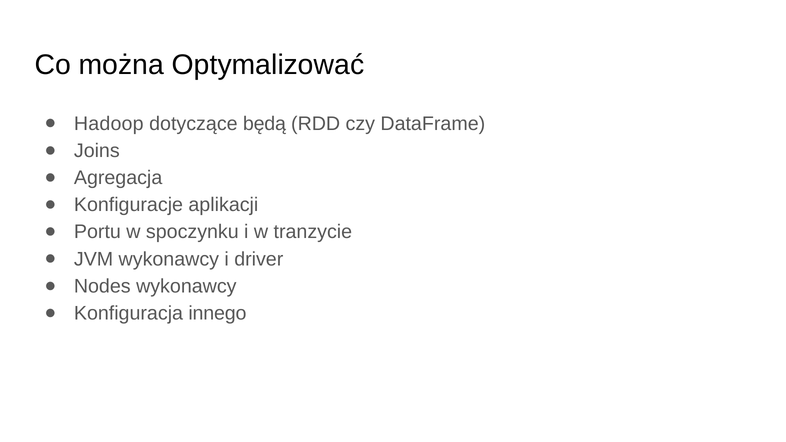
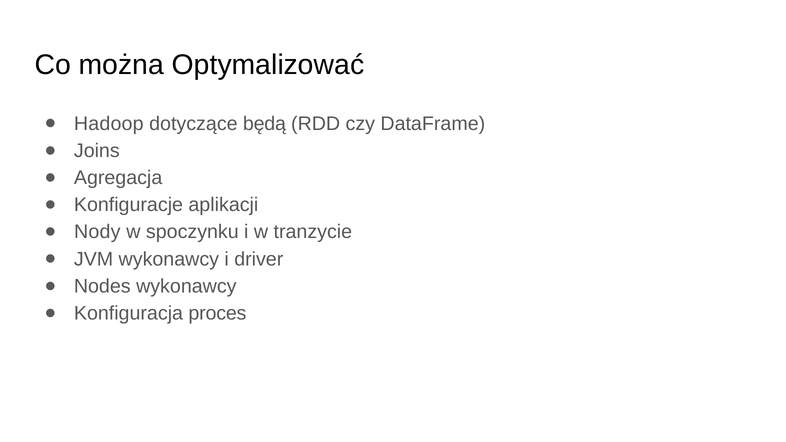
Portu: Portu -> Nody
innego: innego -> proces
